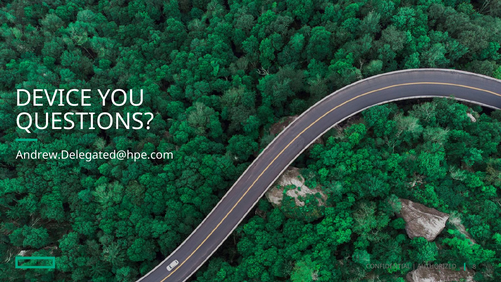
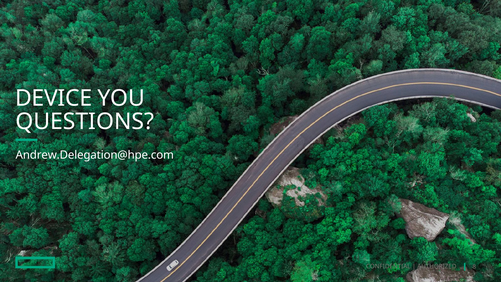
Andrew.Delegated@hpe.com: Andrew.Delegated@hpe.com -> Andrew.Delegation@hpe.com
